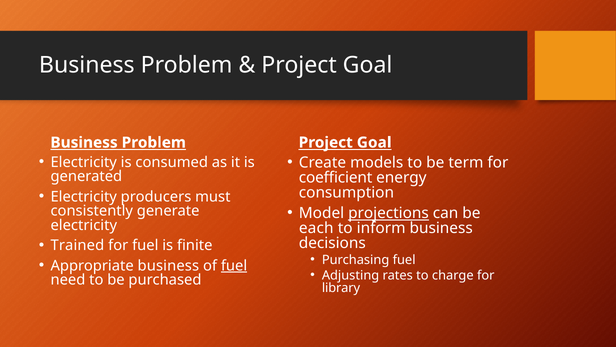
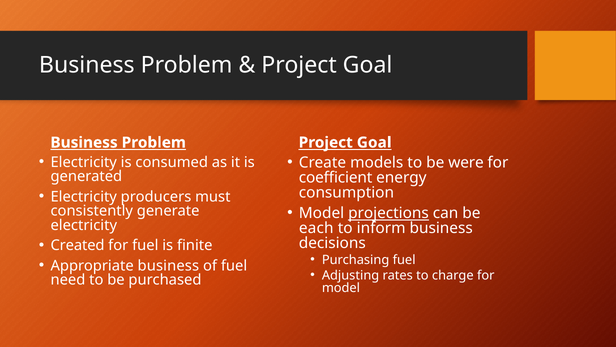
term: term -> were
Trained: Trained -> Created
fuel at (234, 265) underline: present -> none
library at (341, 287): library -> model
